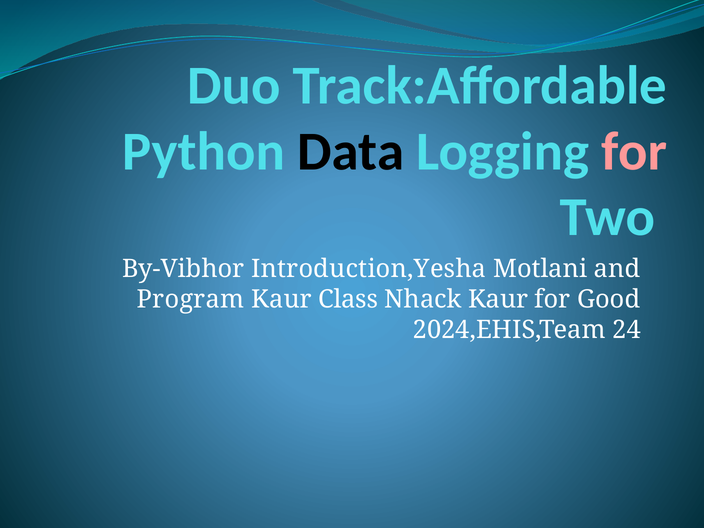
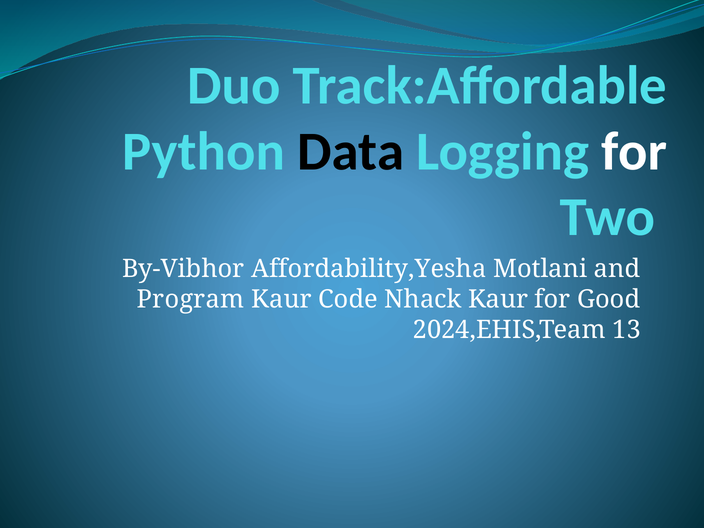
for at (634, 152) colour: pink -> white
Introduction,Yesha: Introduction,Yesha -> Affordability,Yesha
Class: Class -> Code
24: 24 -> 13
